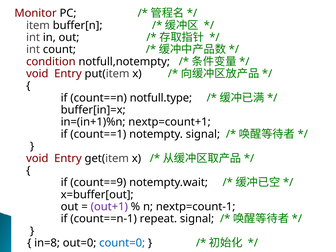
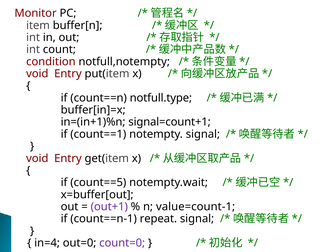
nextp=count+1: nextp=count+1 -> signal=count+1
count==9: count==9 -> count==5
nextp=count-1: nextp=count-1 -> value=count-1
in=8: in=8 -> in=4
count=0 colour: blue -> purple
